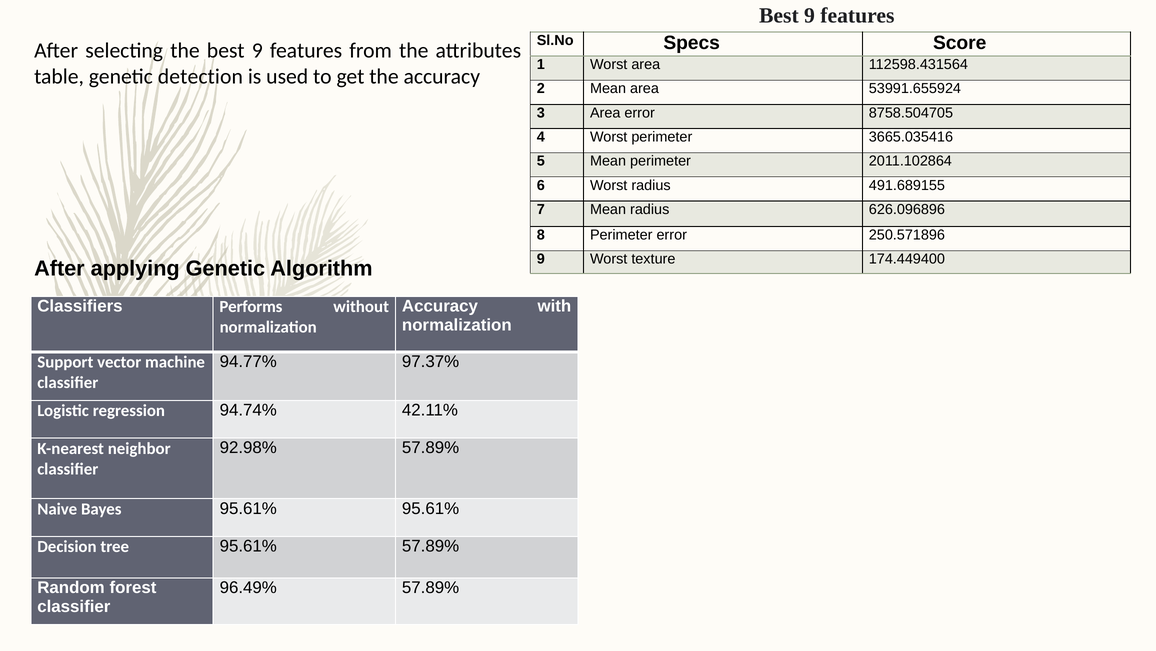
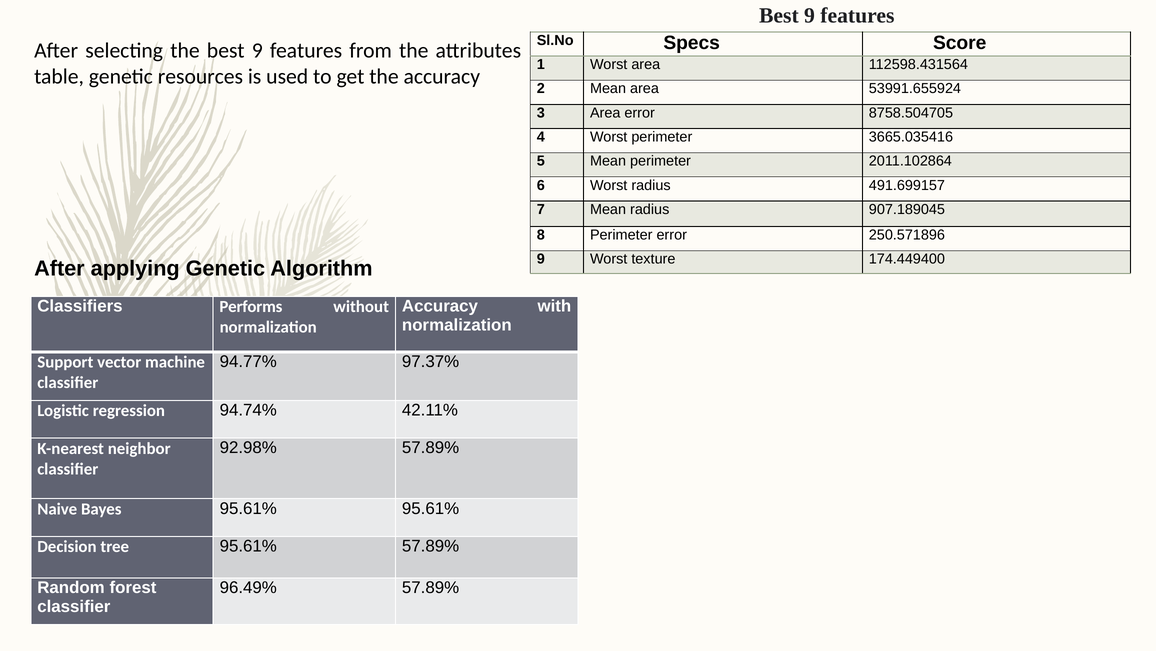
detection: detection -> resources
491.689155: 491.689155 -> 491.699157
626.096896: 626.096896 -> 907.189045
